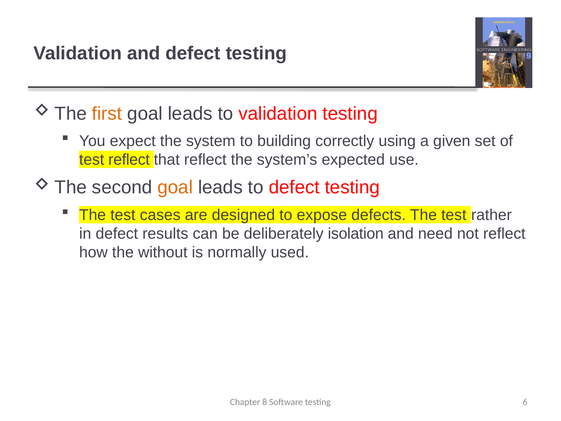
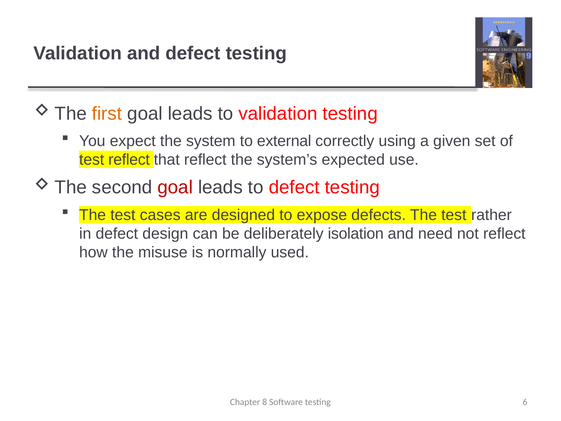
building: building -> external
goal at (175, 187) colour: orange -> red
results: results -> design
without: without -> misuse
